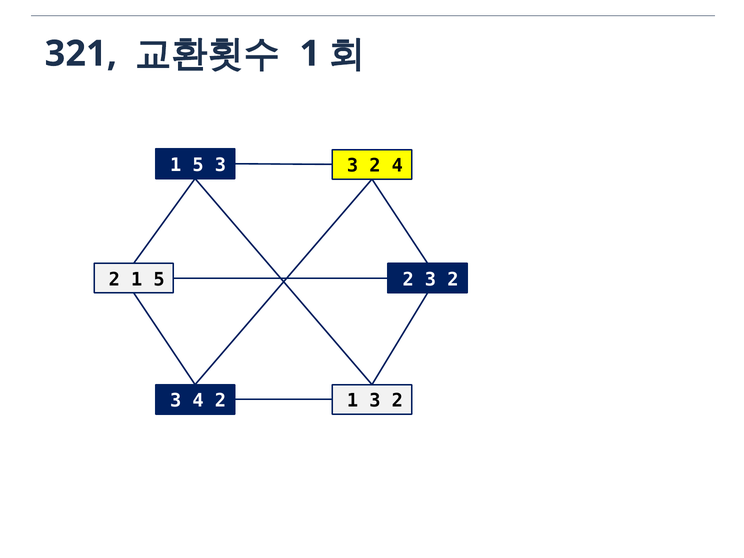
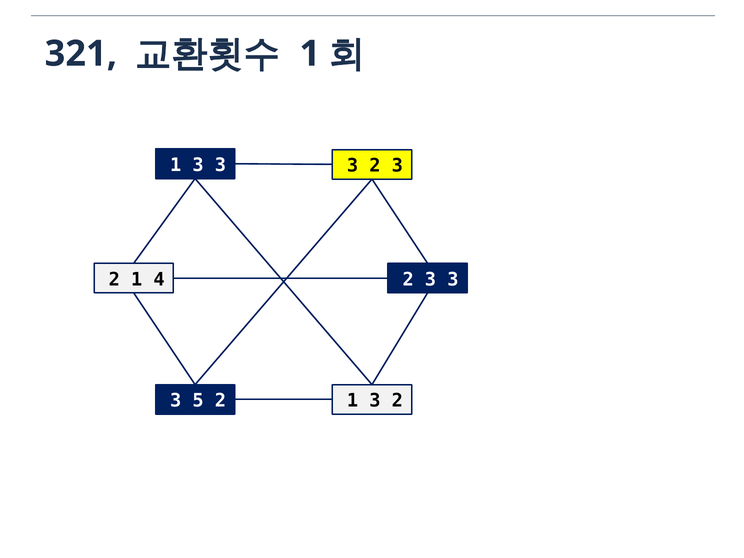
5 at (198, 165): 5 -> 3
4 at (397, 166): 4 -> 3
2 1 5: 5 -> 4
2 at (453, 279): 2 -> 3
3 4: 4 -> 5
